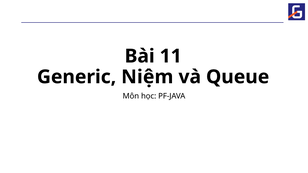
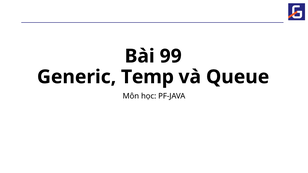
11: 11 -> 99
Niệm: Niệm -> Temp
